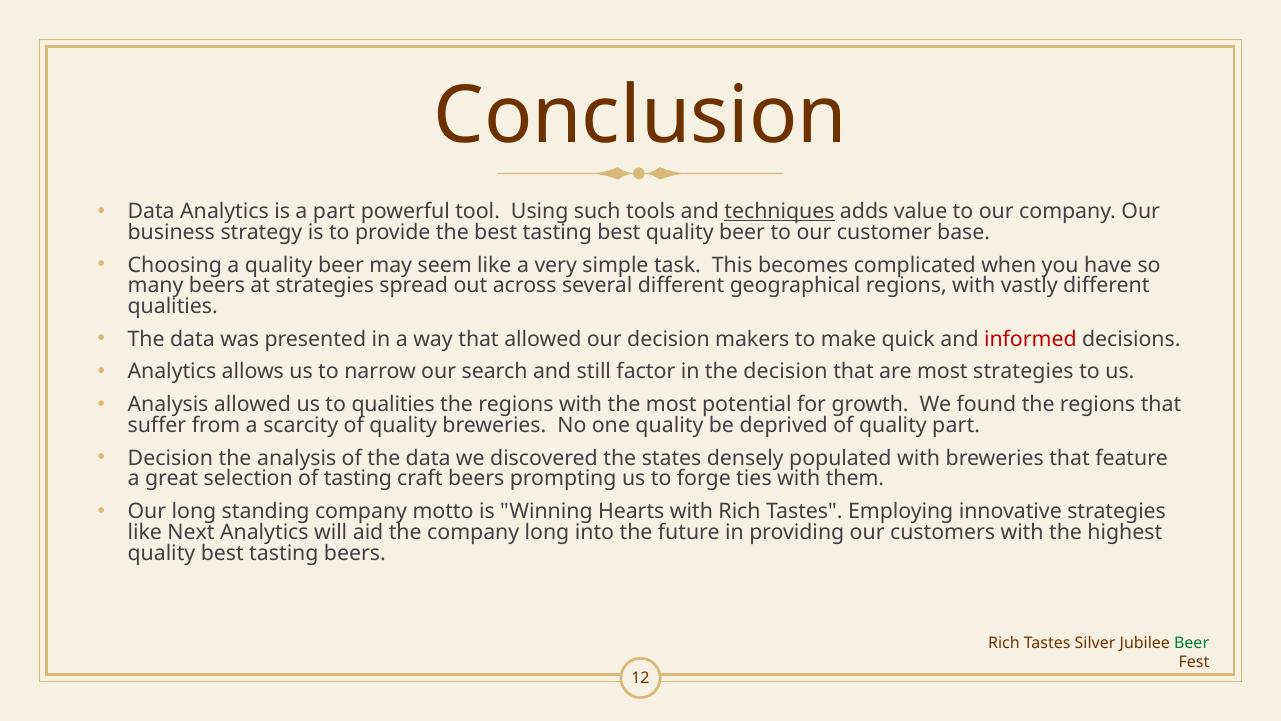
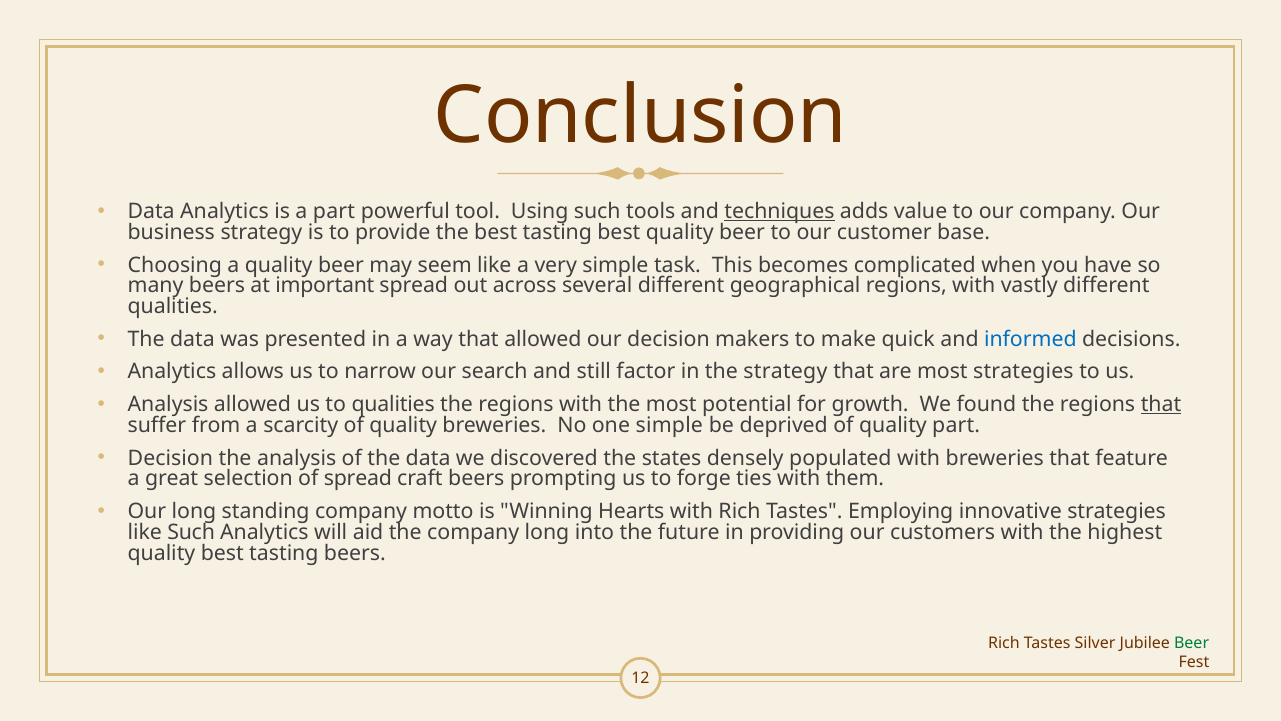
at strategies: strategies -> important
informed colour: red -> blue
the decision: decision -> strategy
that at (1161, 404) underline: none -> present
one quality: quality -> simple
of tasting: tasting -> spread
like Next: Next -> Such
